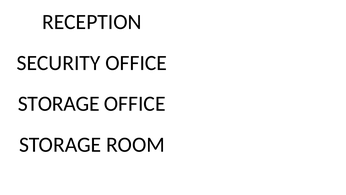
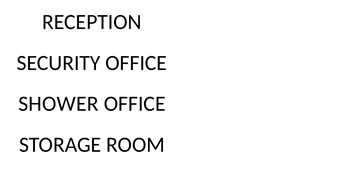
STORAGE at (59, 104): STORAGE -> SHOWER
